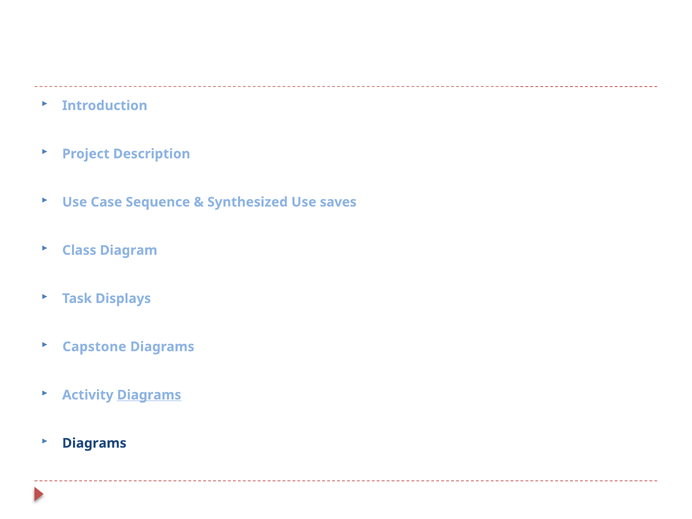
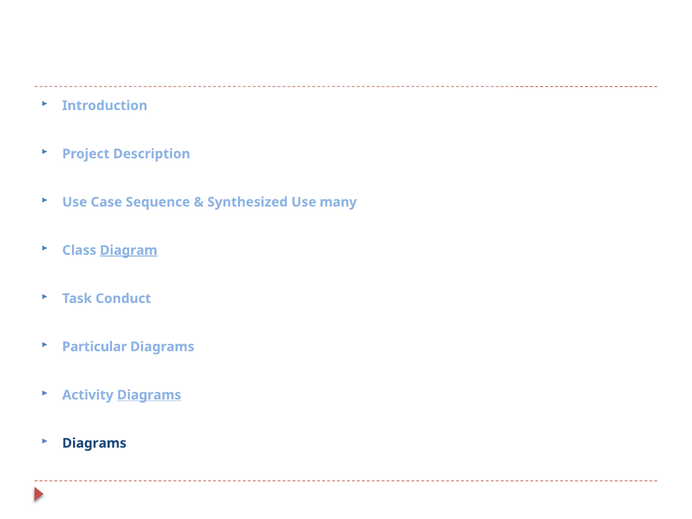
saves: saves -> many
Diagram underline: none -> present
Displays: Displays -> Conduct
Capstone: Capstone -> Particular
